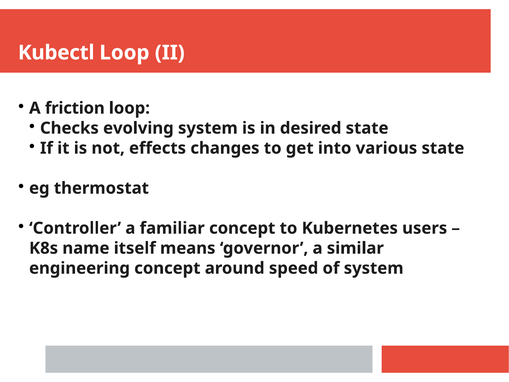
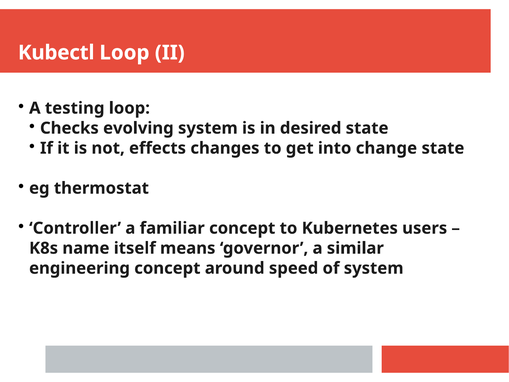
friction: friction -> testing
various: various -> change
